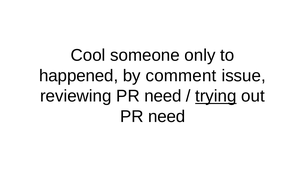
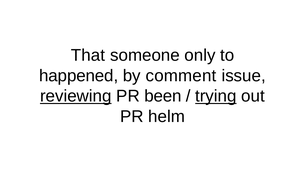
Cool: Cool -> That
reviewing underline: none -> present
need at (163, 96): need -> been
need at (167, 116): need -> helm
